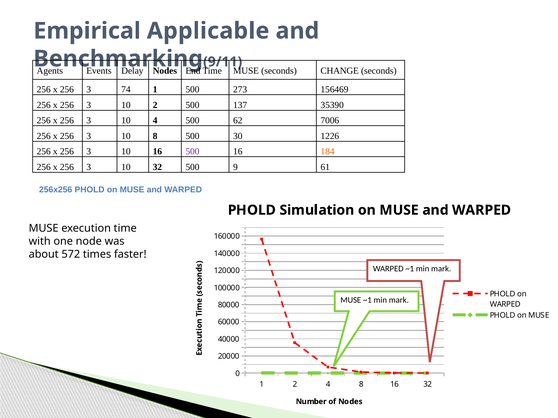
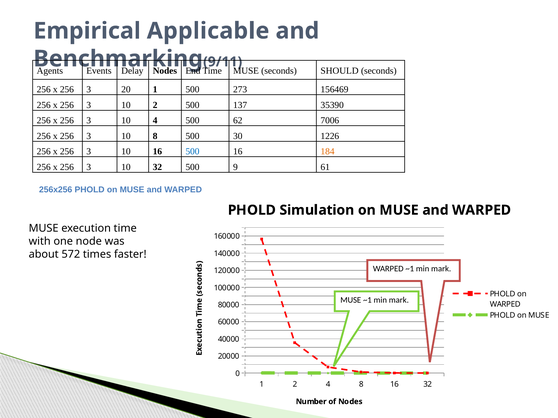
CHANGE: CHANGE -> SHOULD
74: 74 -> 20
500 at (192, 152) colour: purple -> blue
